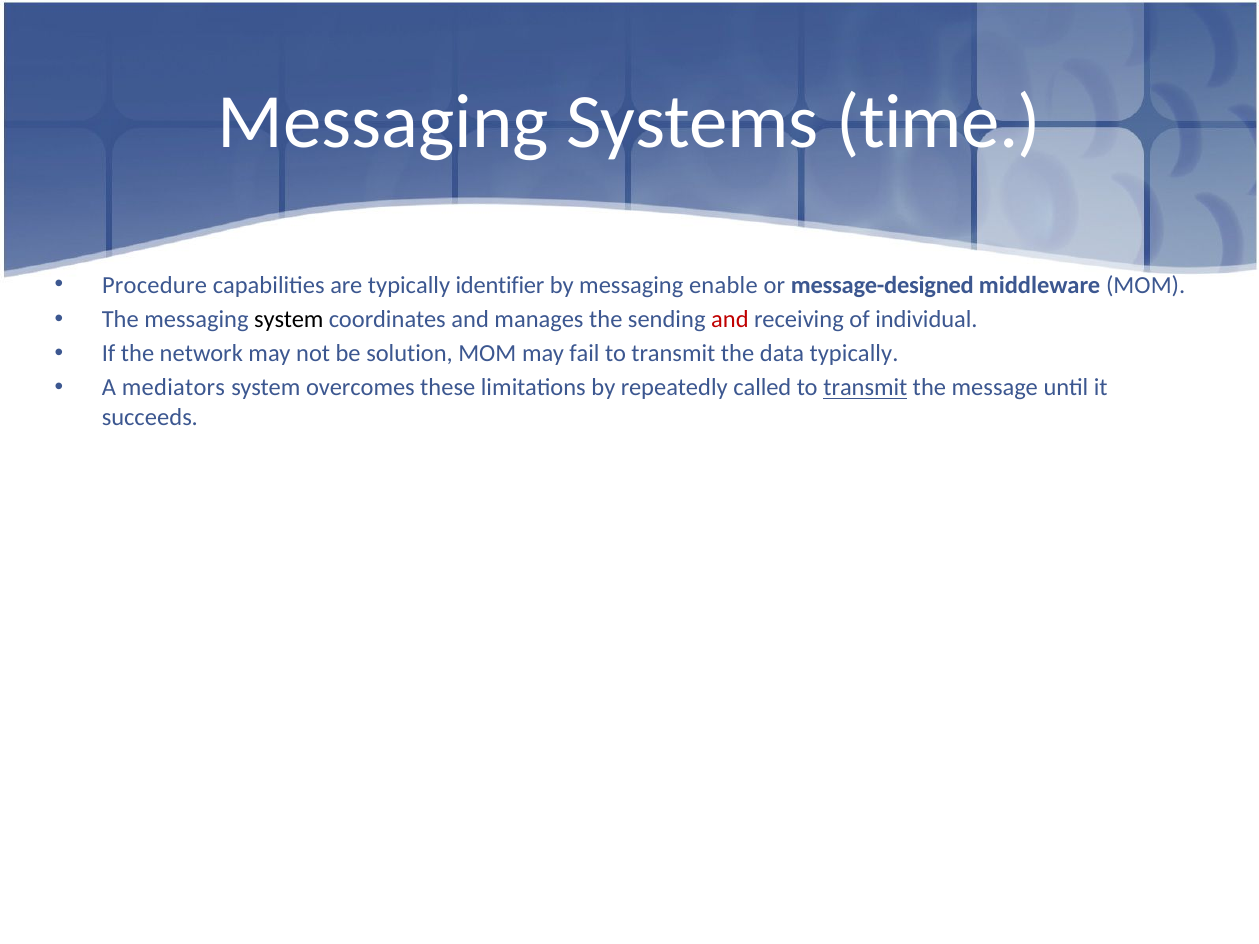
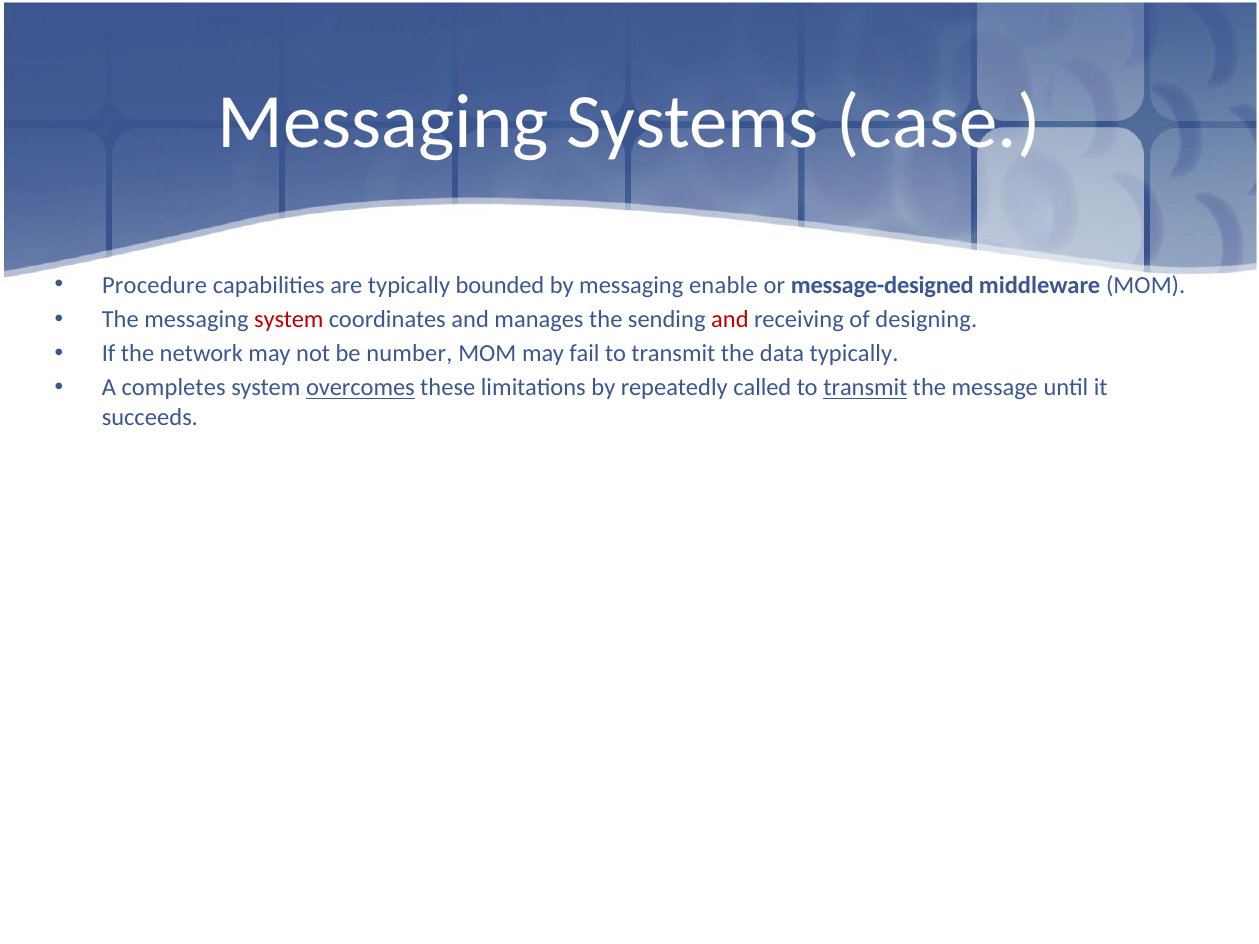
time: time -> case
identifier: identifier -> bounded
system at (289, 319) colour: black -> red
individual: individual -> designing
solution: solution -> number
mediators: mediators -> completes
overcomes underline: none -> present
